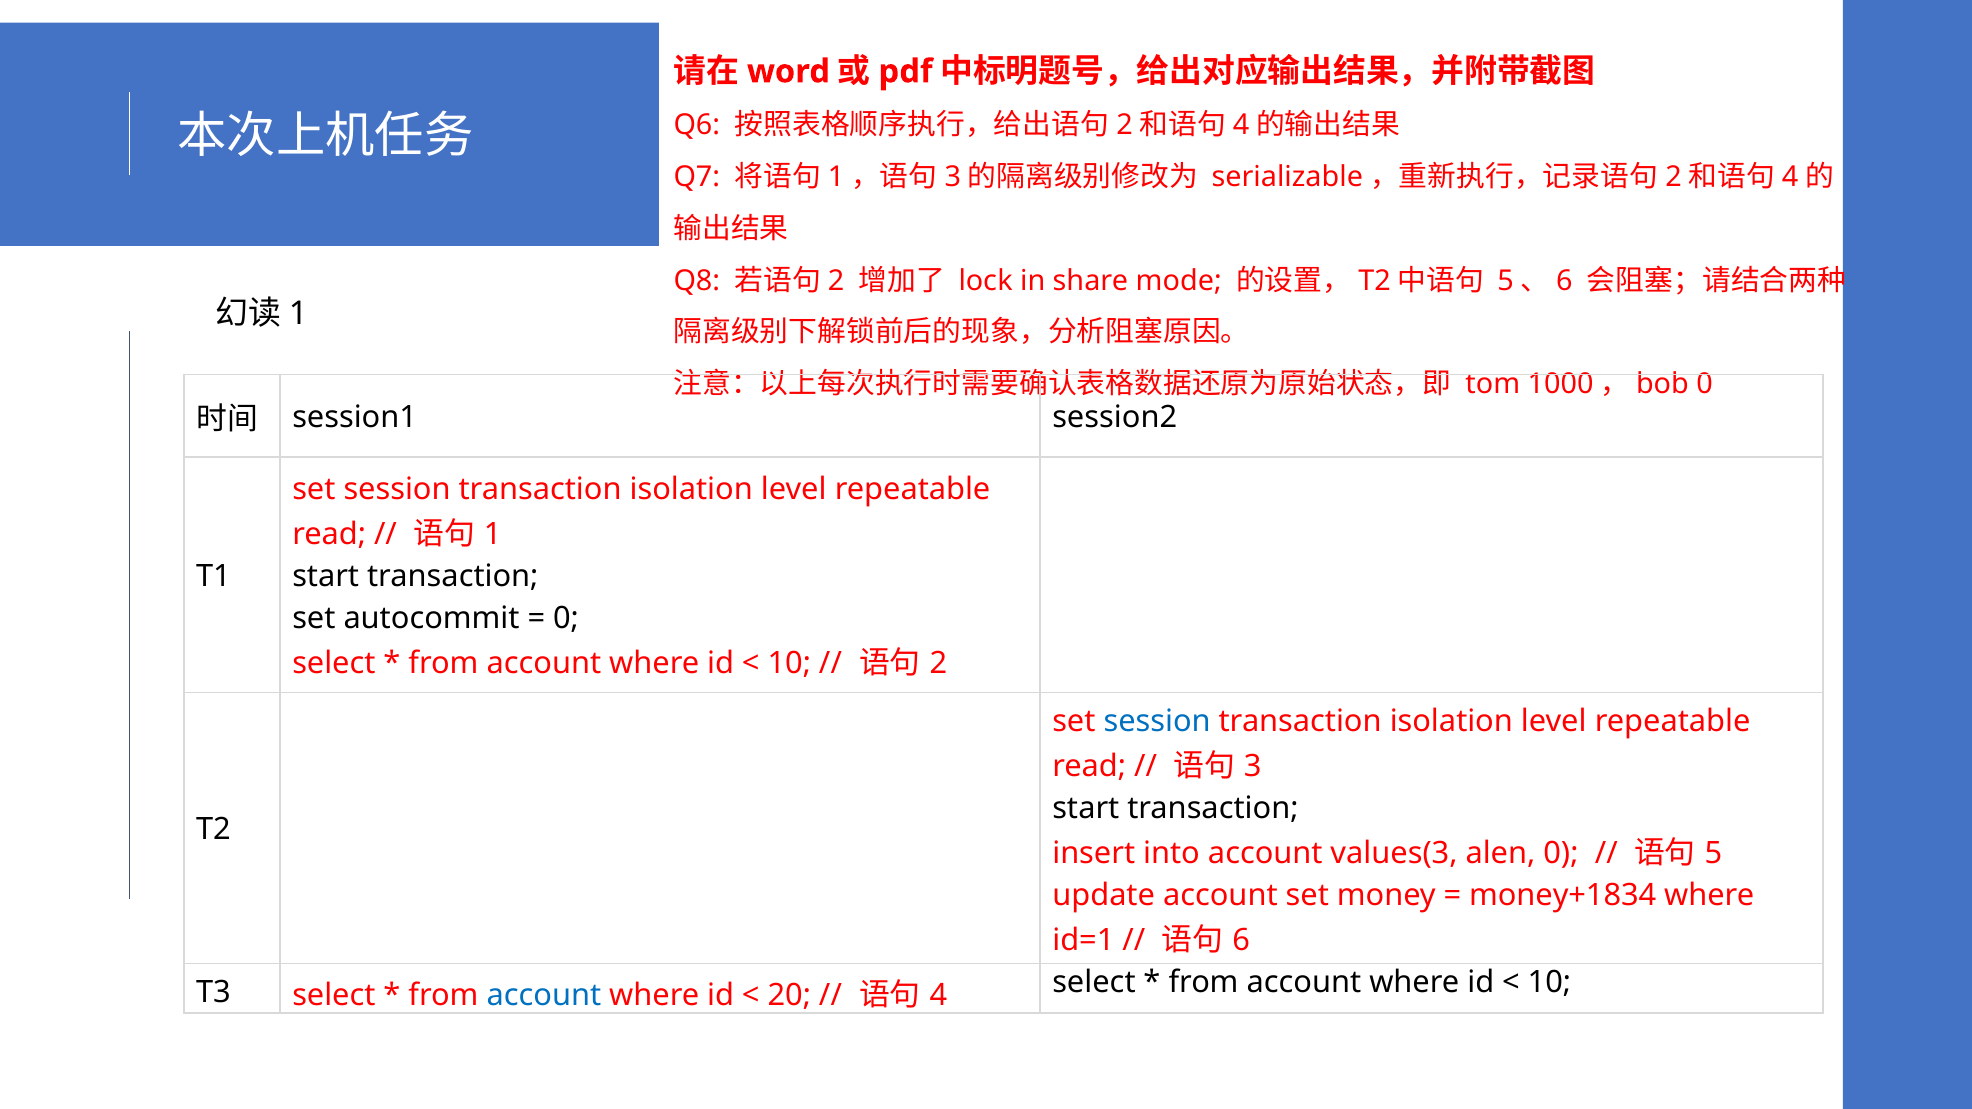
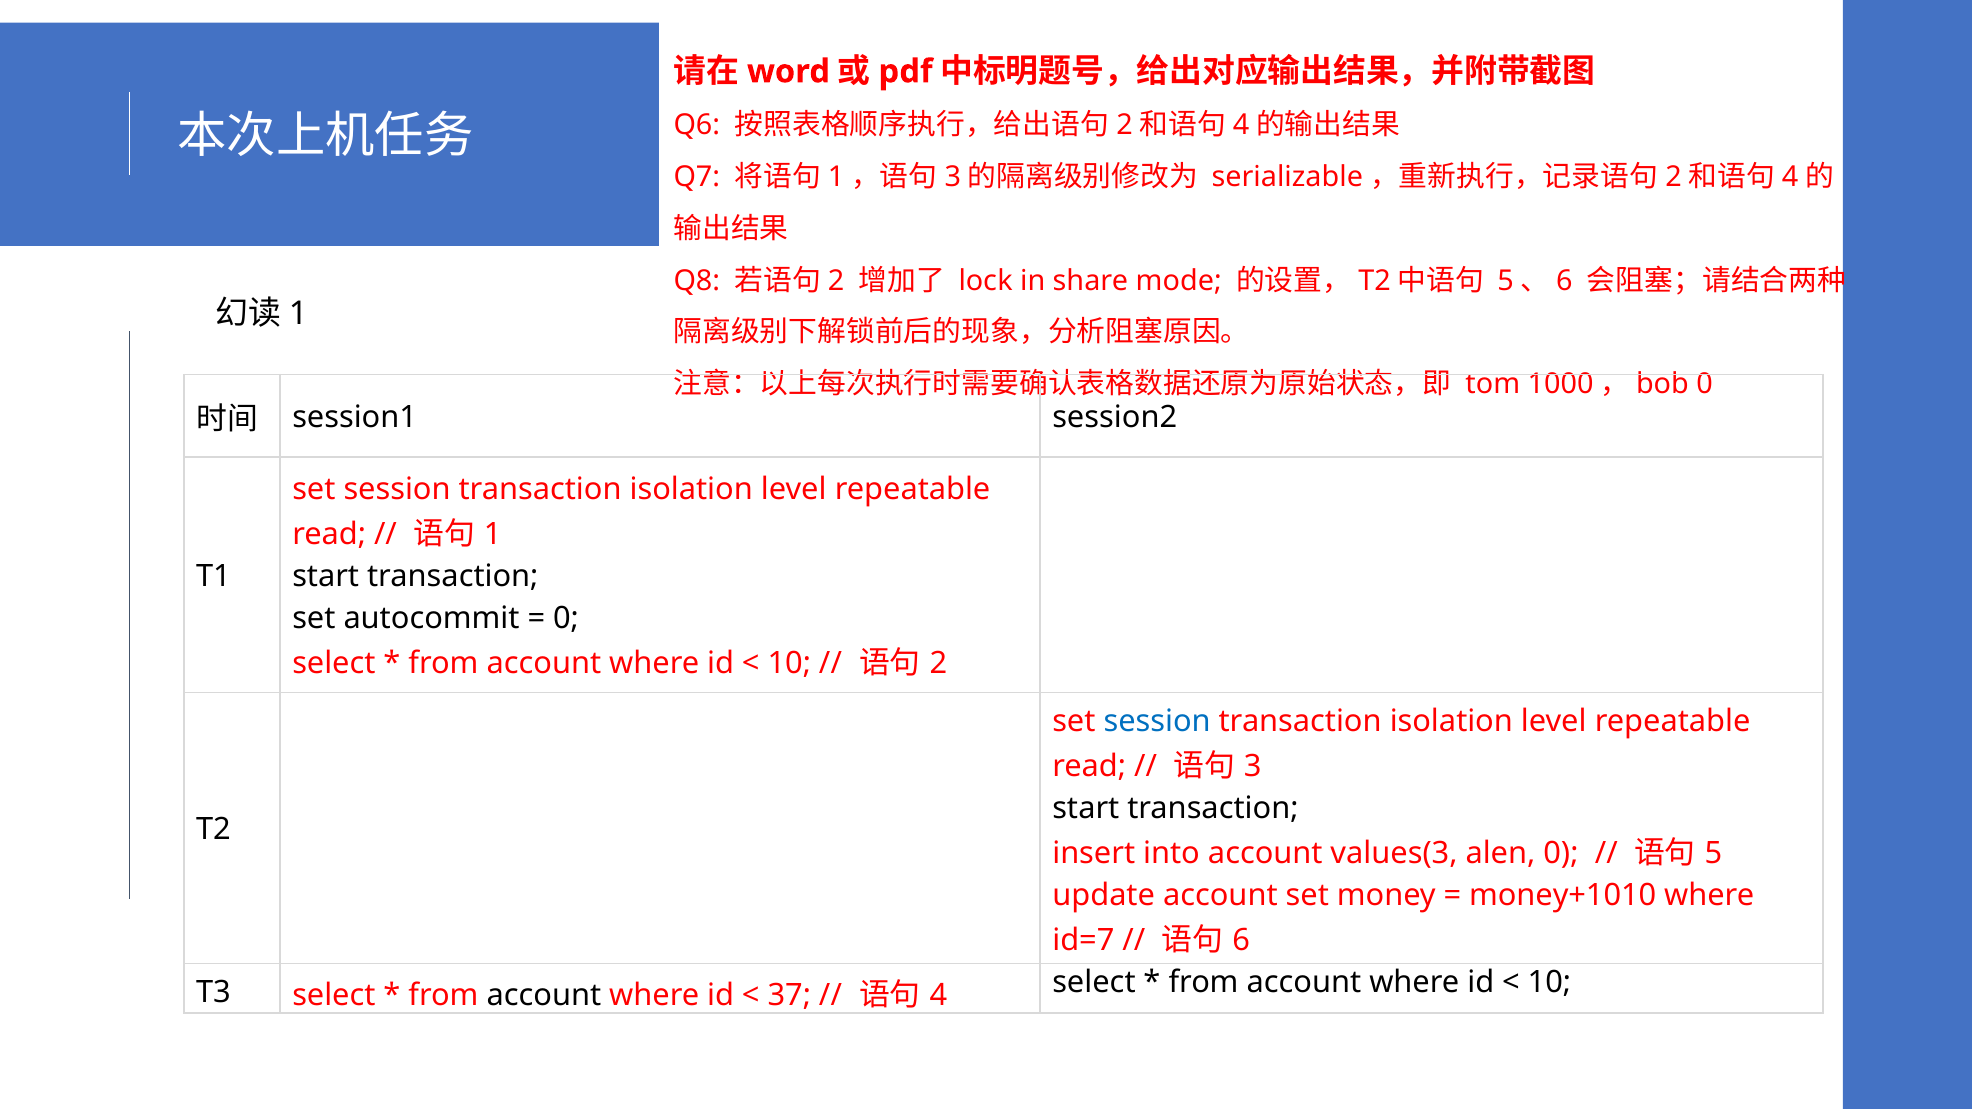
money+1834: money+1834 -> money+1010
id=1: id=1 -> id=7
account at (544, 995) colour: blue -> black
20: 20 -> 37
